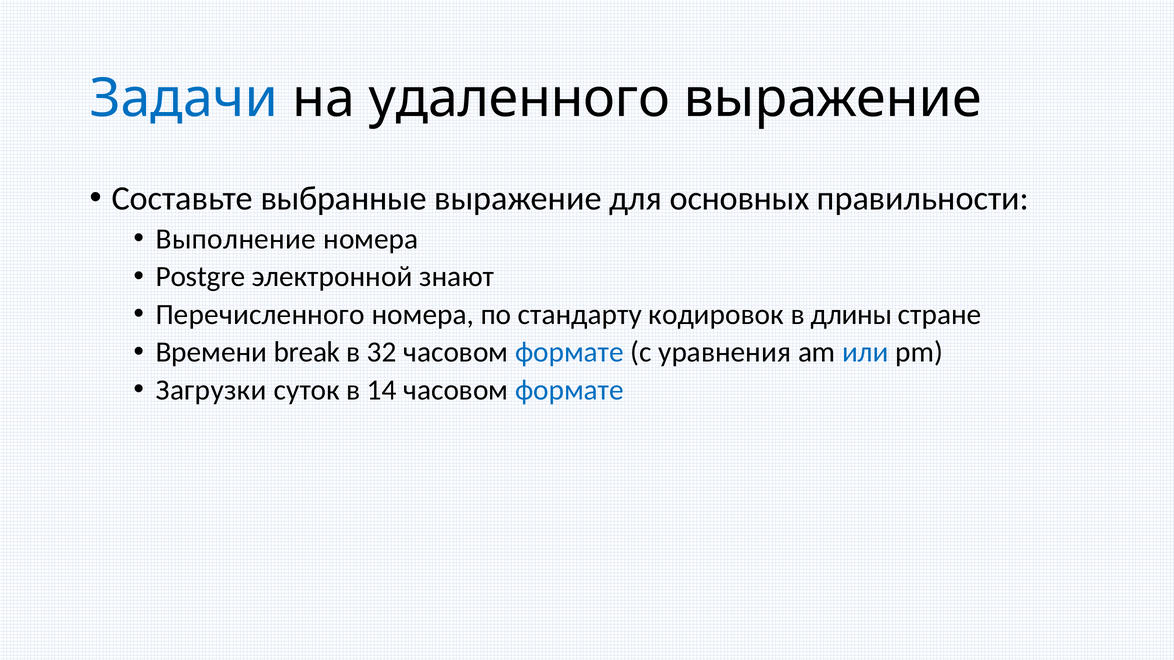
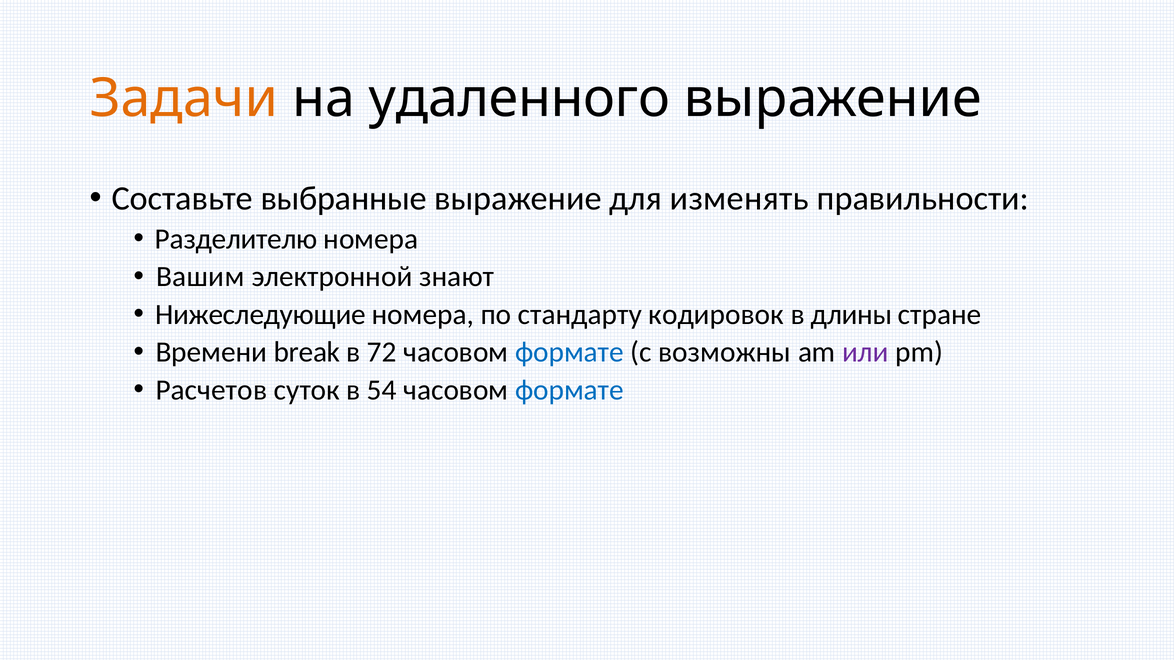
Задачи colour: blue -> orange
основных: основных -> изменять
Выполнение: Выполнение -> Разделителю
Postgre: Postgre -> Вашим
Перечисленного: Перечисленного -> Нижеследующие
32: 32 -> 72
уравнения: уравнения -> возможны
или colour: blue -> purple
Загрузки: Загрузки -> Расчетов
14: 14 -> 54
